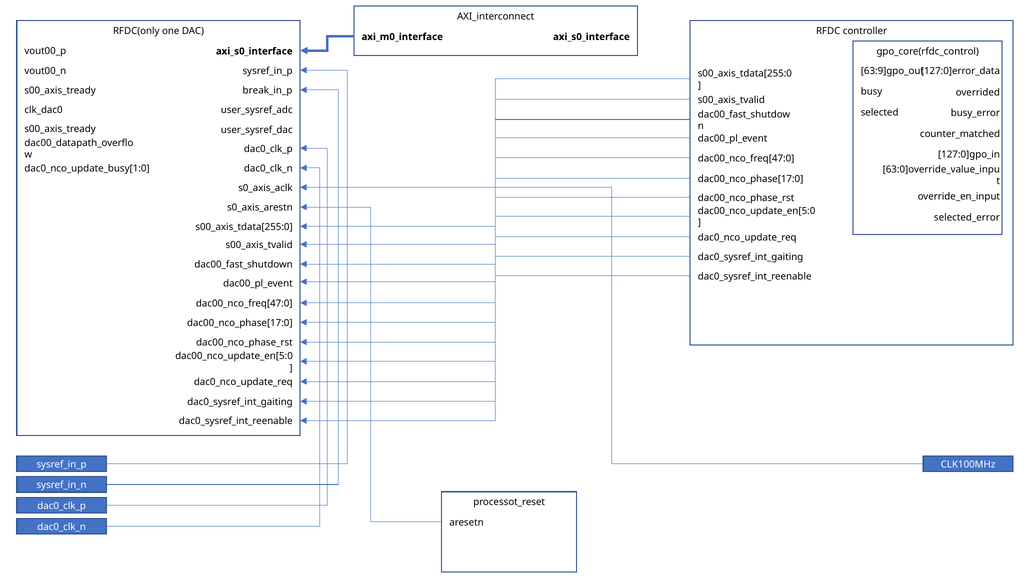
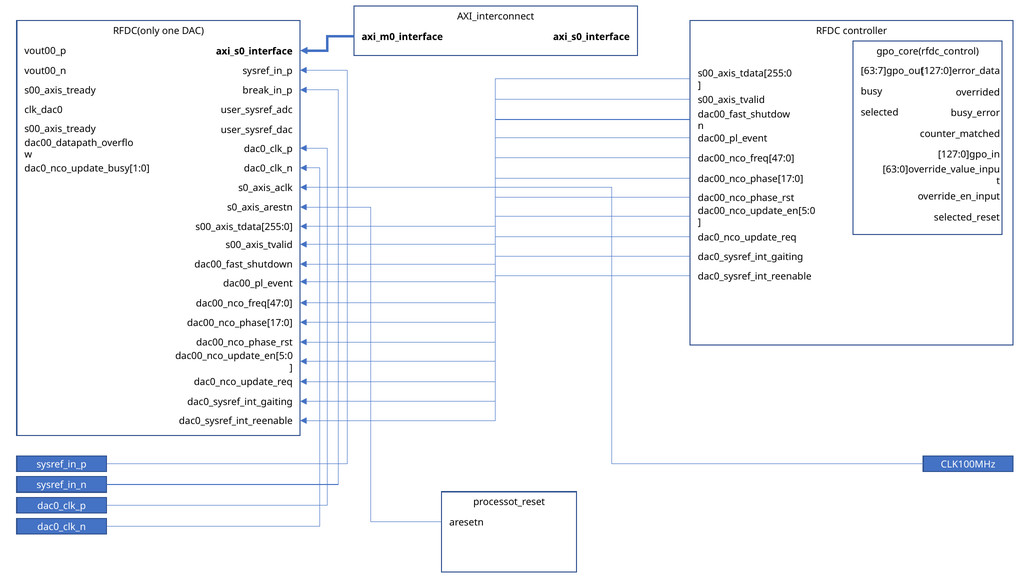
63:9]gpo_out: 63:9]gpo_out -> 63:7]gpo_out
selected_error: selected_error -> selected_reset
